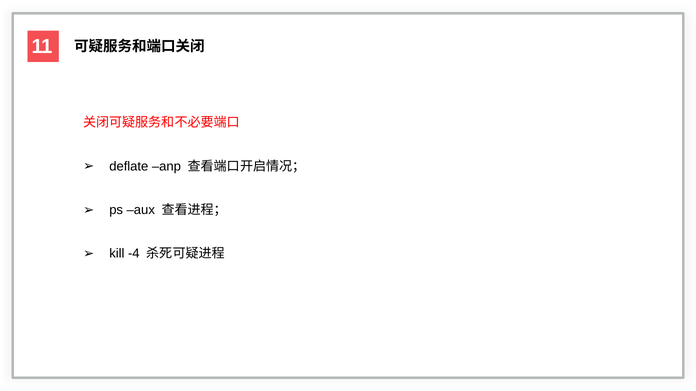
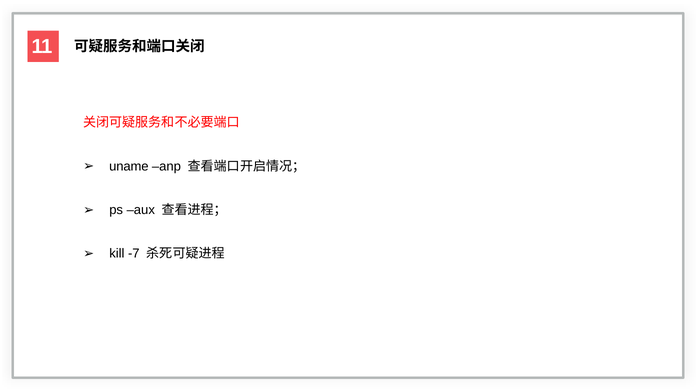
deflate: deflate -> uname
-4: -4 -> -7
